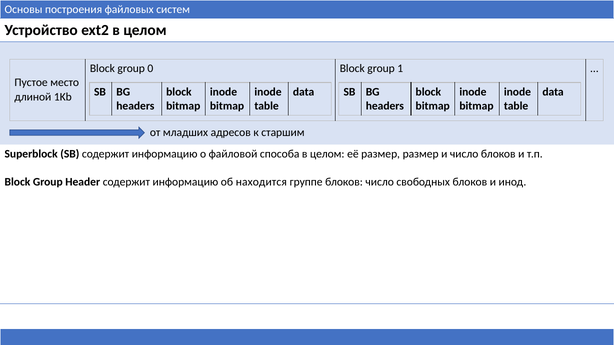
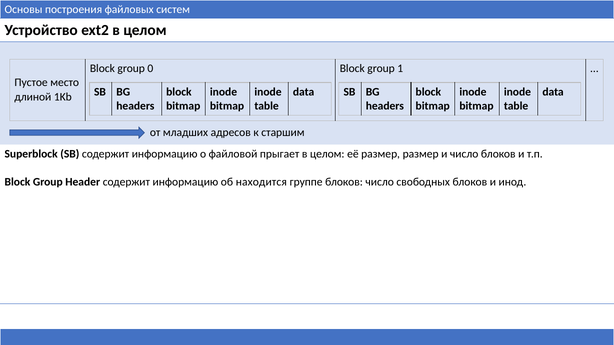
способа: способа -> прыгает
